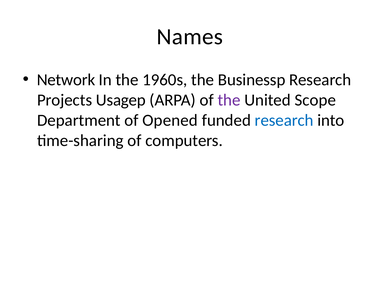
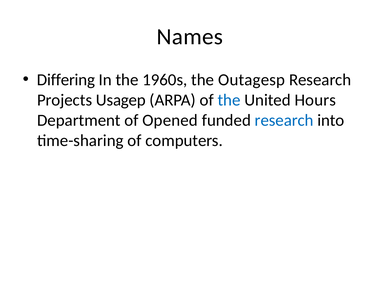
Network: Network -> Differing
Businessp: Businessp -> Outagesp
the at (229, 100) colour: purple -> blue
Scope: Scope -> Hours
